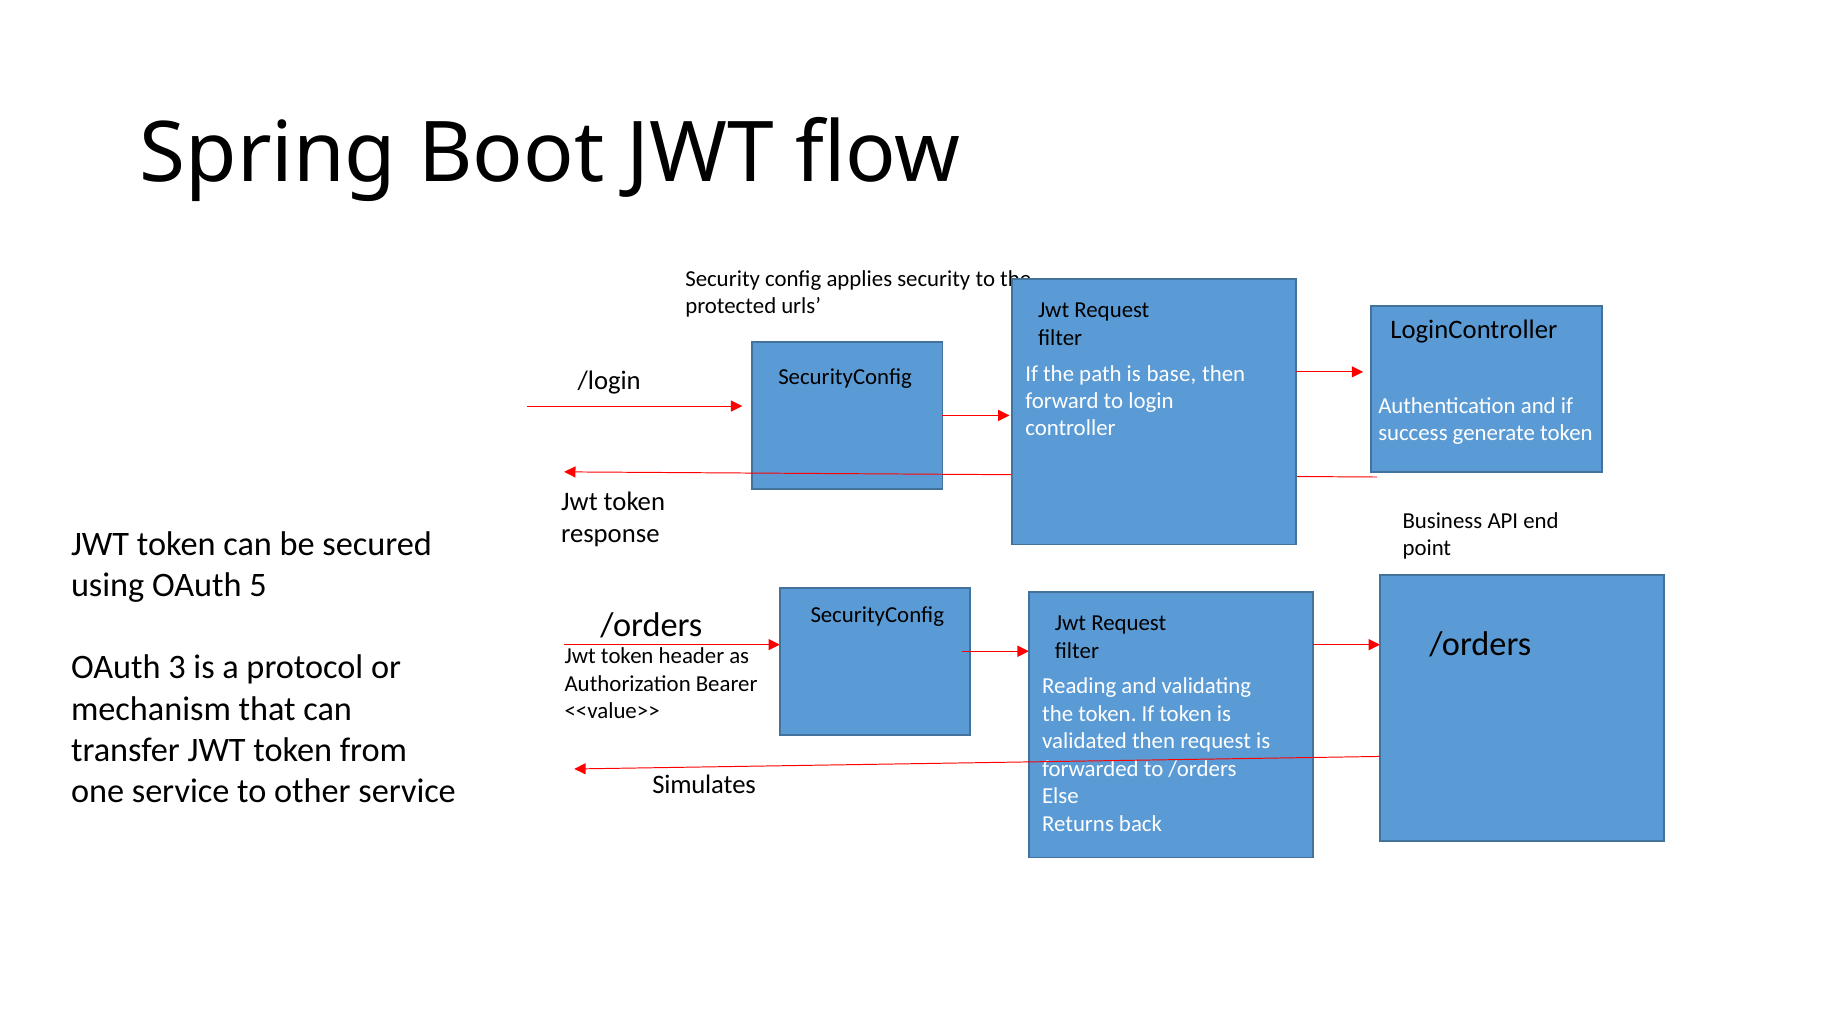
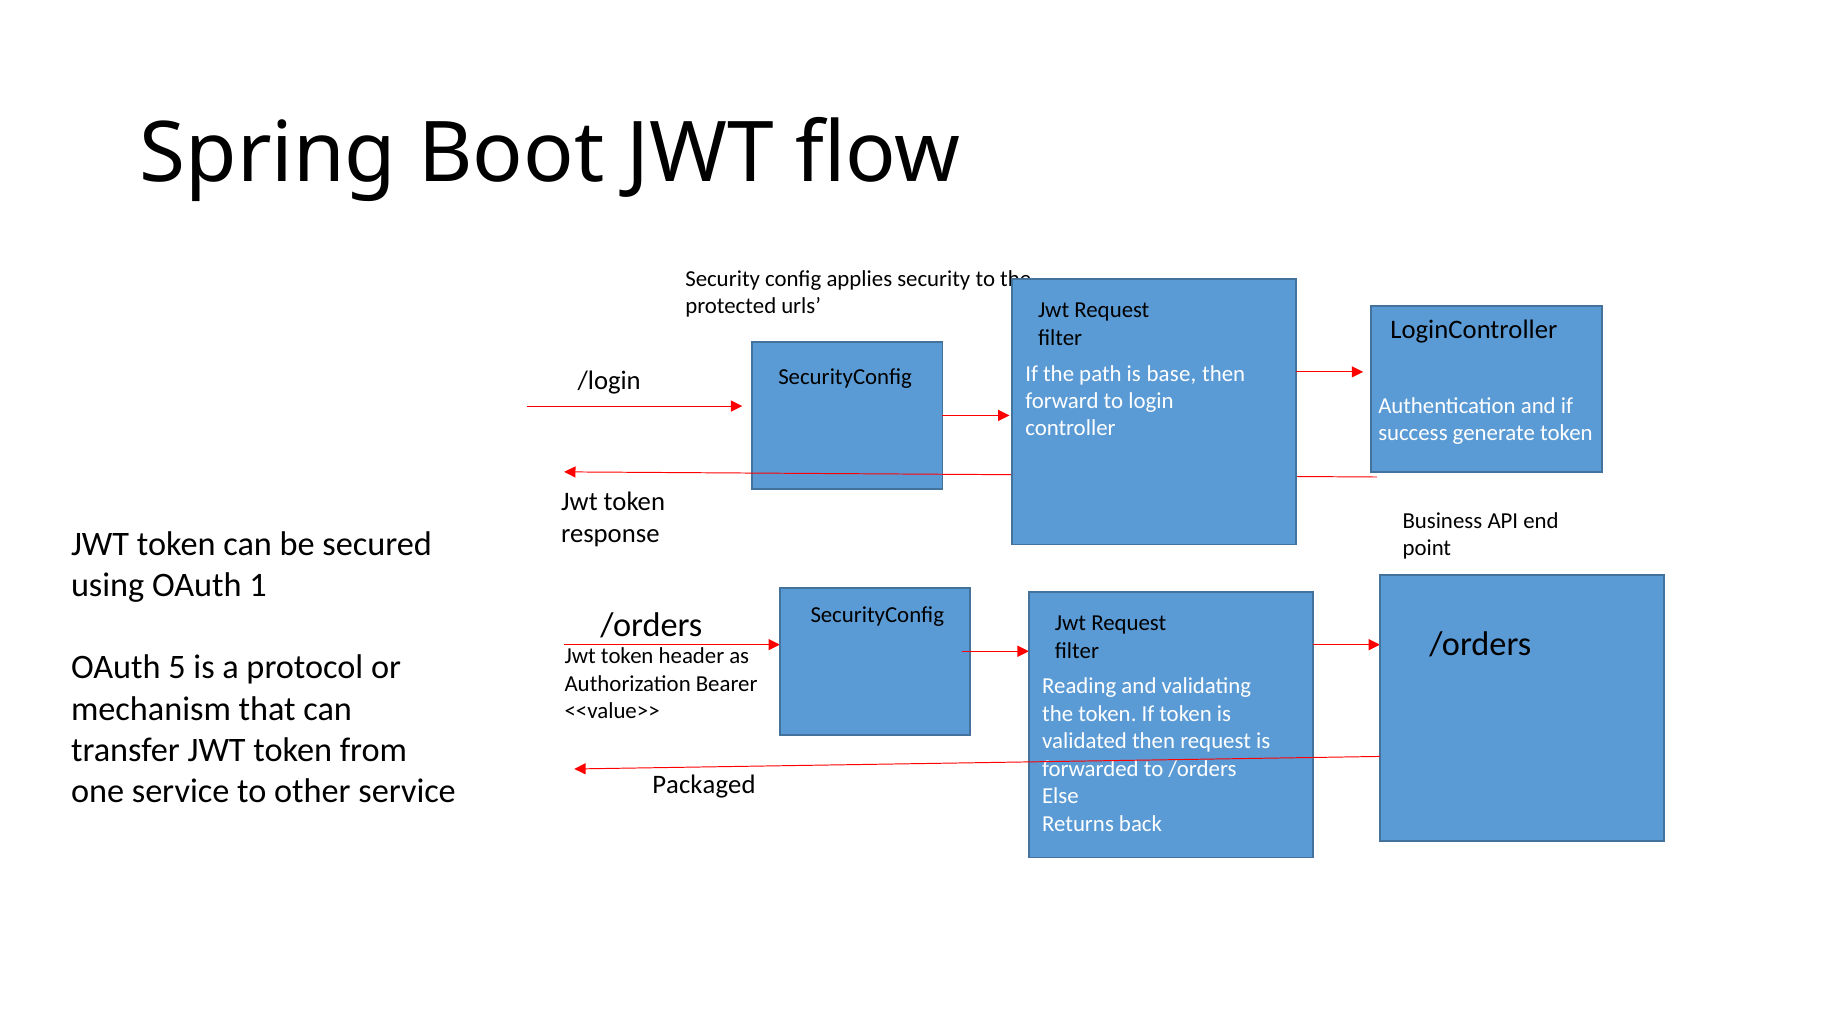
5: 5 -> 1
3: 3 -> 5
Simulates: Simulates -> Packaged
